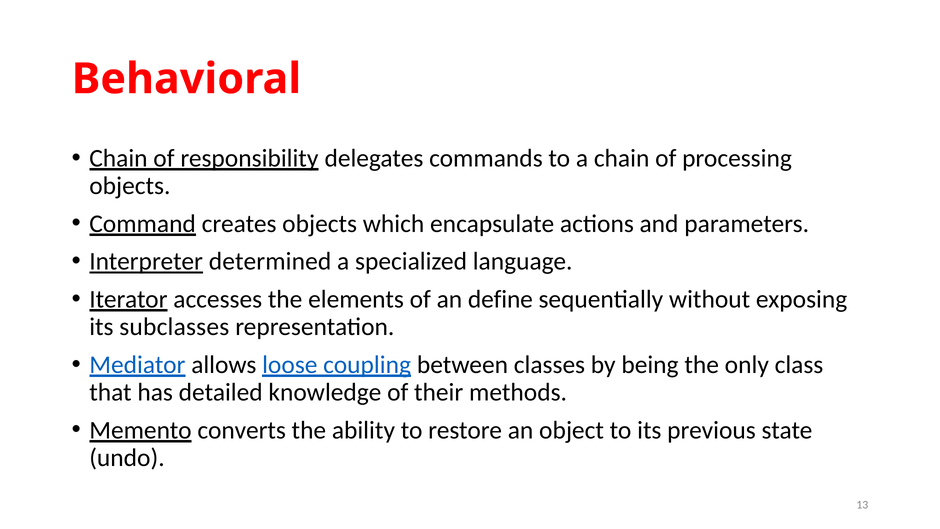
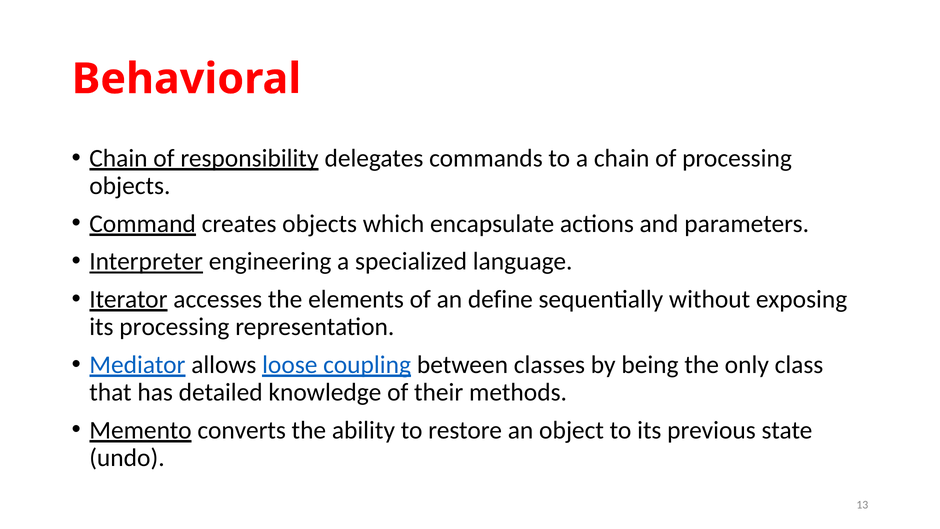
determined: determined -> engineering
its subclasses: subclasses -> processing
